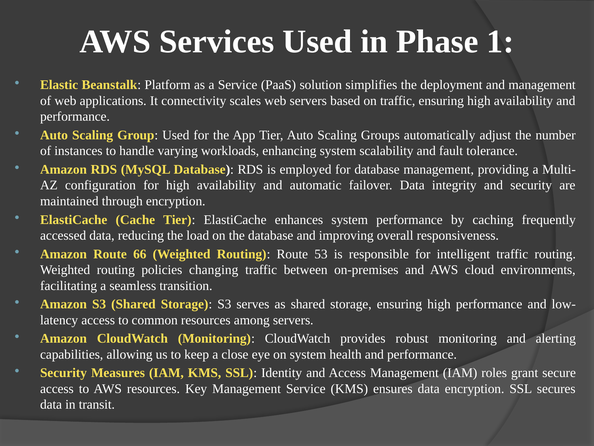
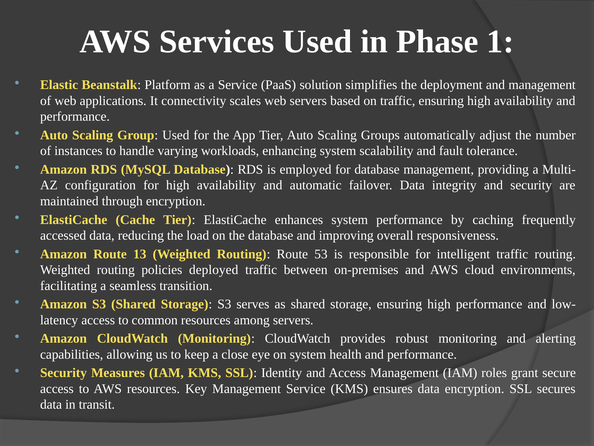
66: 66 -> 13
changing: changing -> deployed
